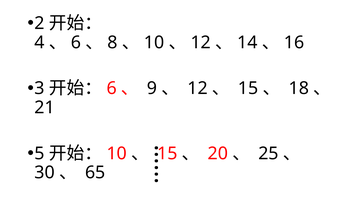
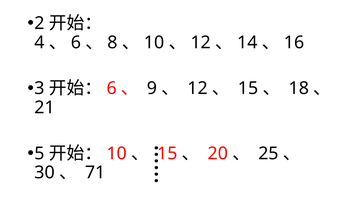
65: 65 -> 71
